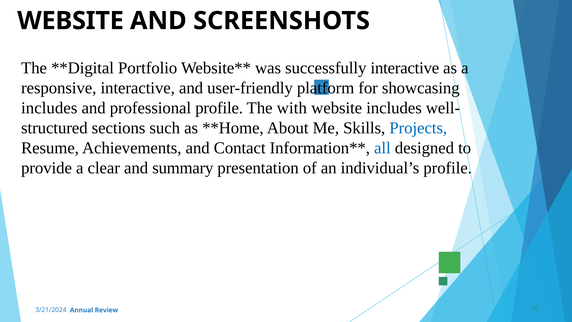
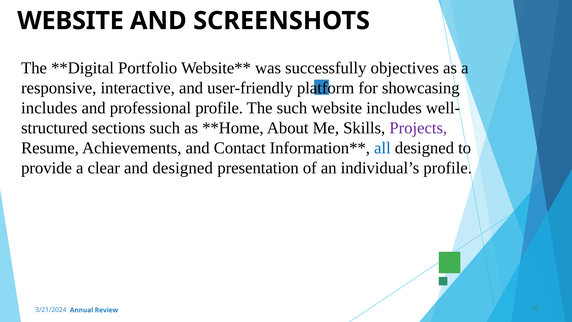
successfully interactive: interactive -> objectives
The with: with -> such
Projects colour: blue -> purple
and summary: summary -> designed
